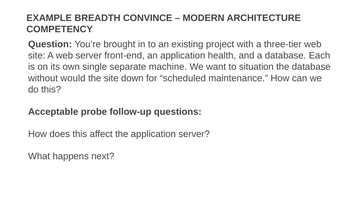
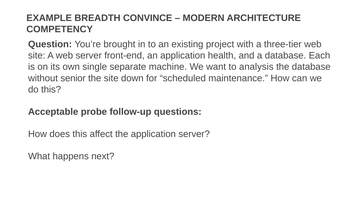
situation: situation -> analysis
would: would -> senior
